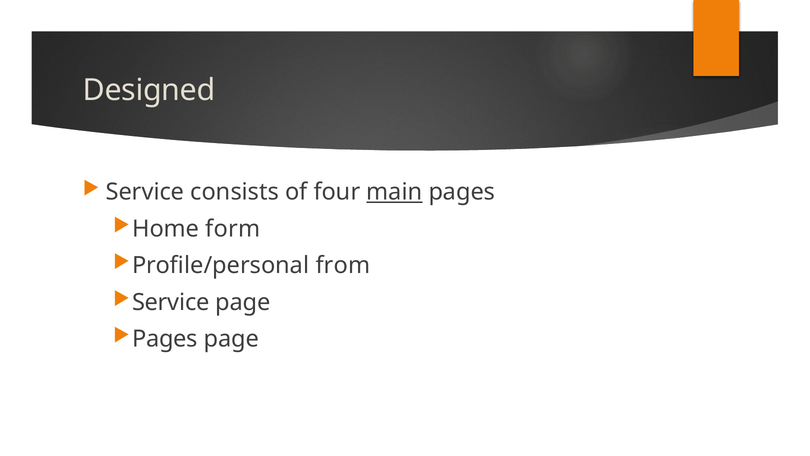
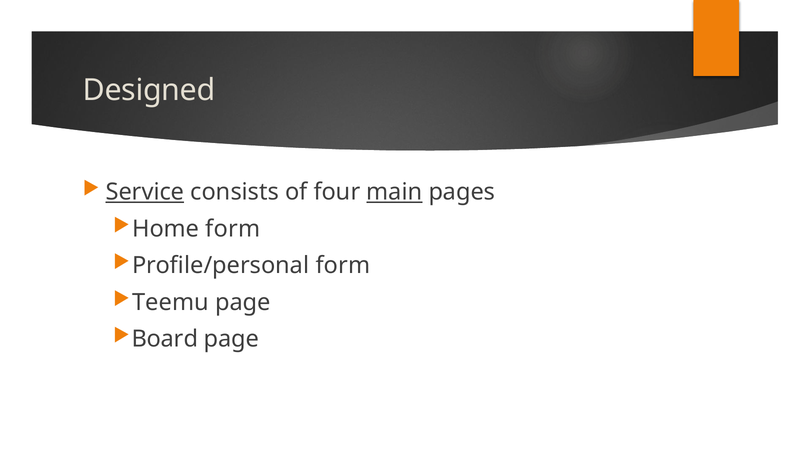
Service at (145, 192) underline: none -> present
Profile/personal from: from -> form
Service at (171, 302): Service -> Teemu
Pages at (165, 339): Pages -> Board
